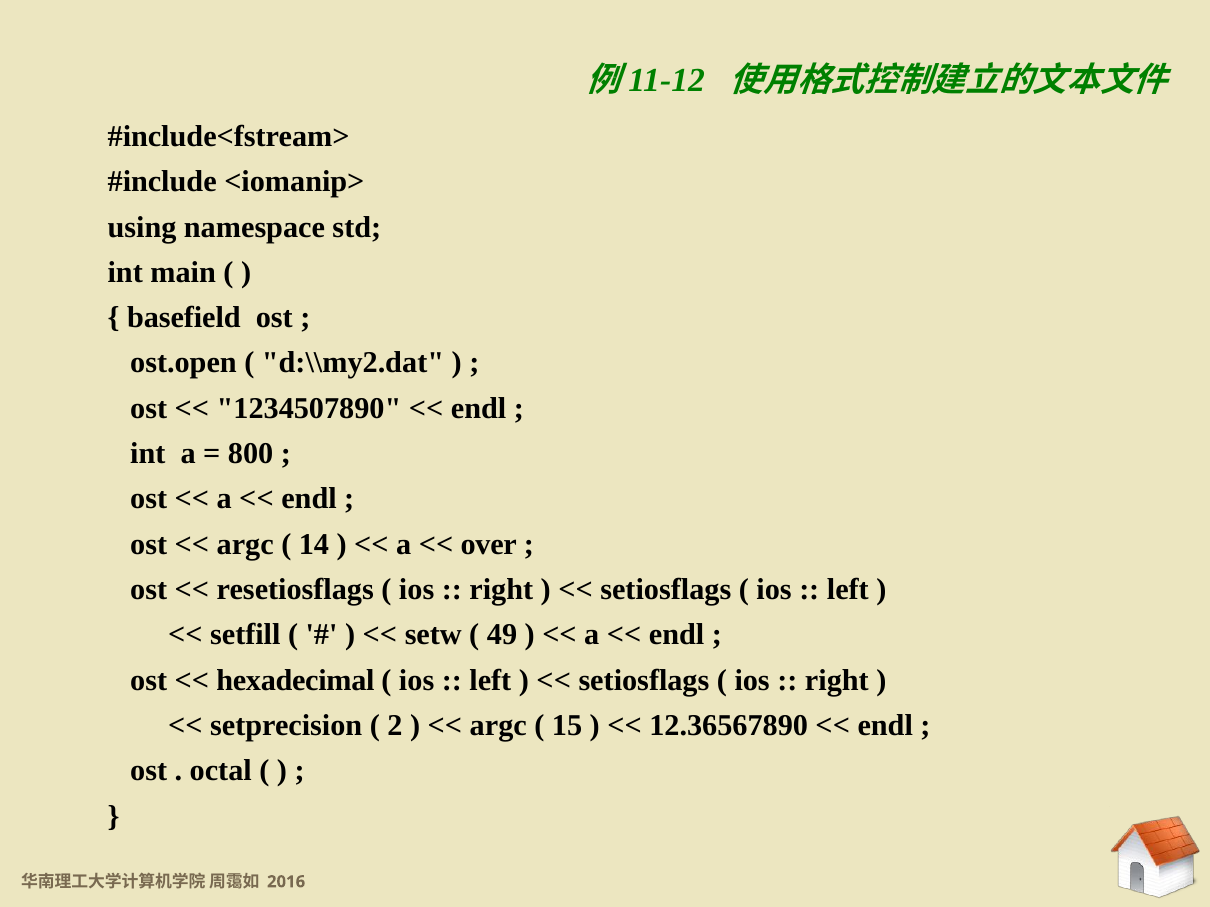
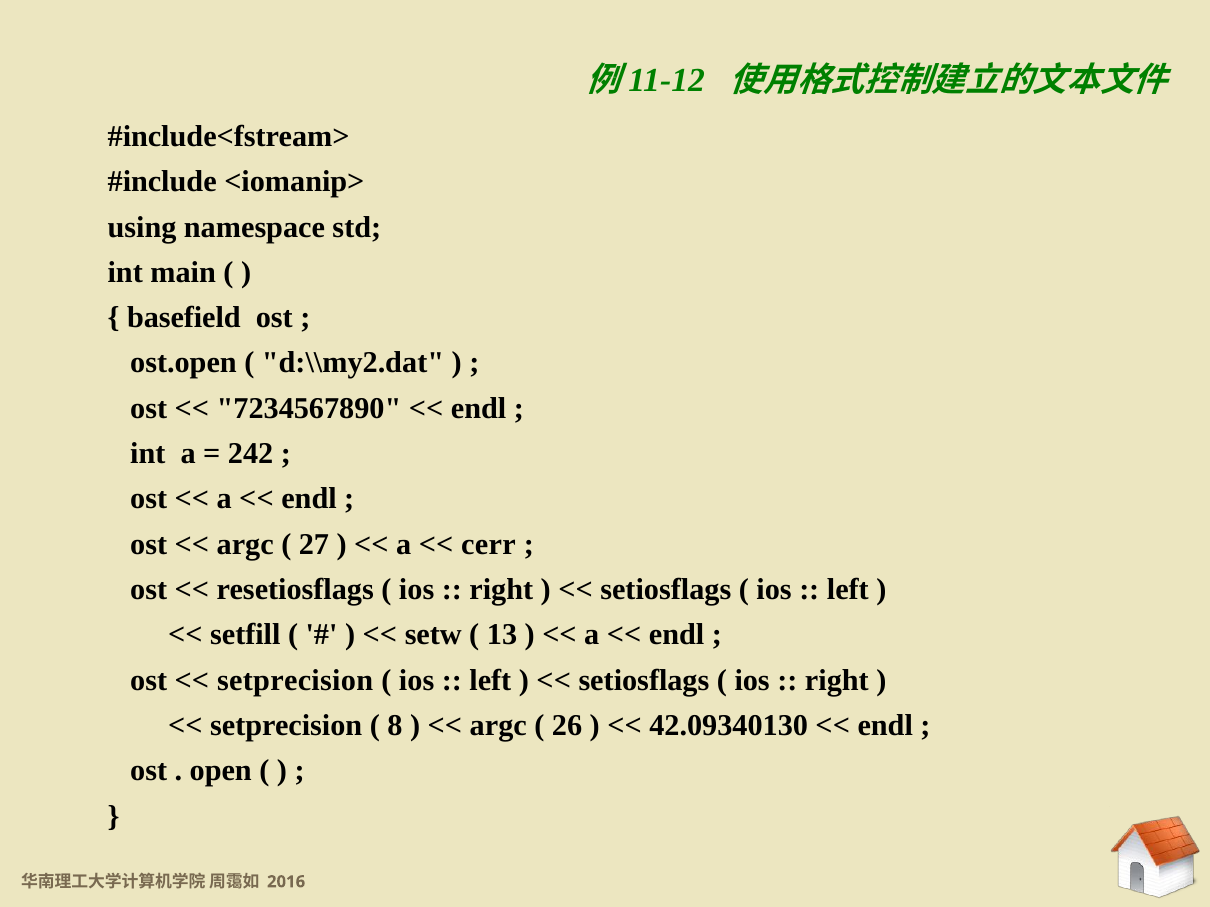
1234507890: 1234507890 -> 7234567890
800: 800 -> 242
14: 14 -> 27
over: over -> cerr
49: 49 -> 13
hexadecimal at (295, 681): hexadecimal -> setprecision
2: 2 -> 8
15: 15 -> 26
12.36567890: 12.36567890 -> 42.09340130
octal: octal -> open
